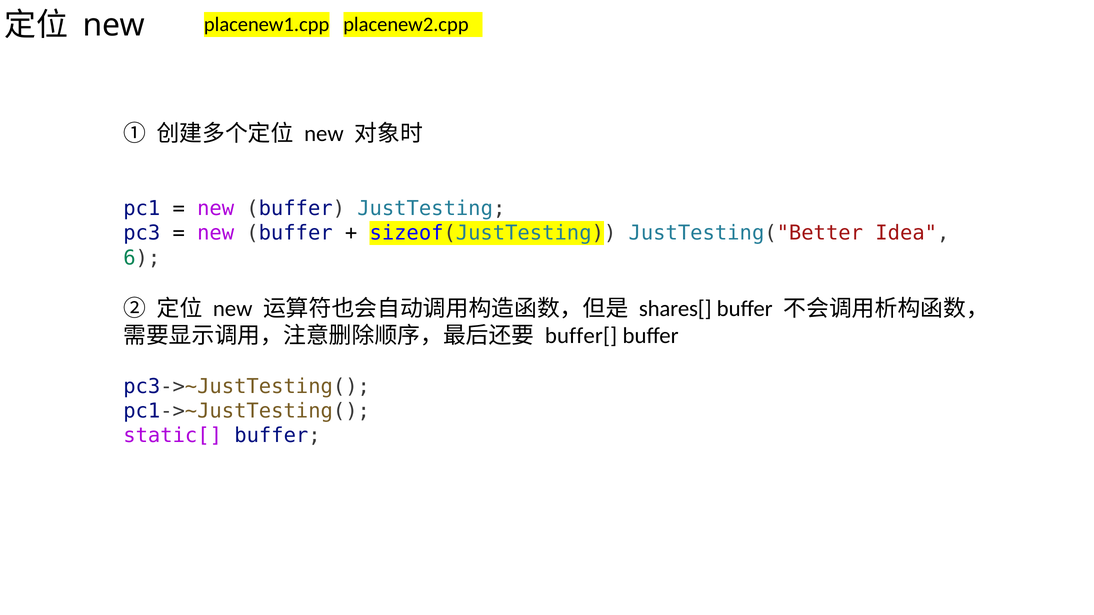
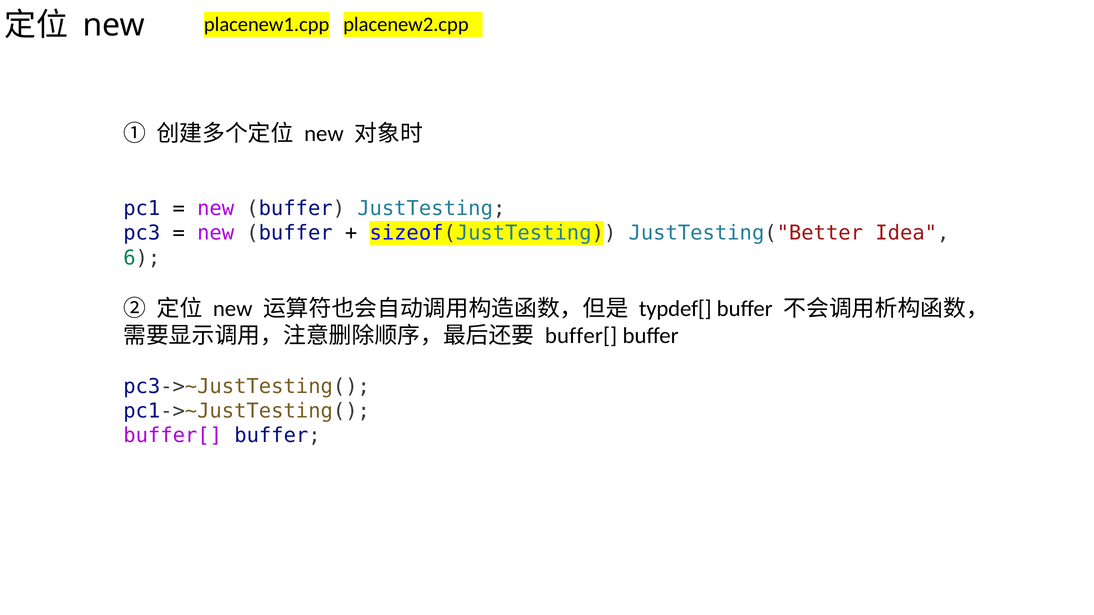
shares[: shares[ -> typdef[
static[ at (173, 436): static[ -> buffer[
